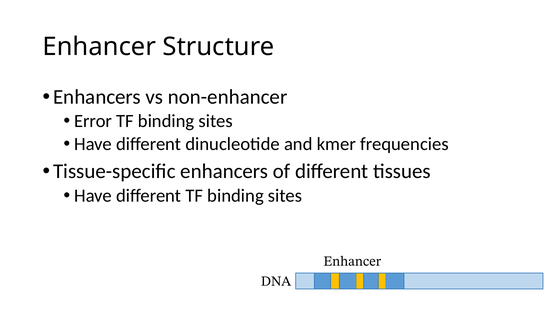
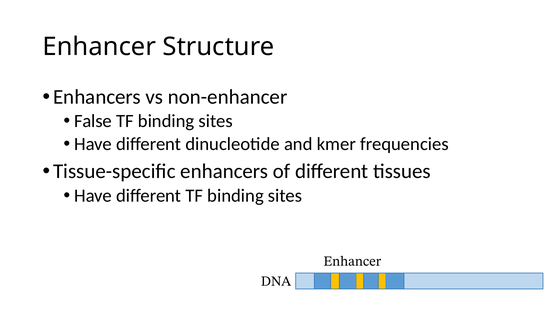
Error: Error -> False
